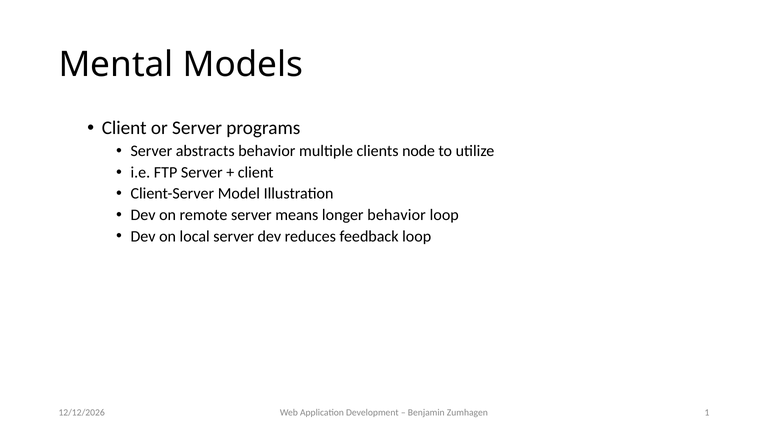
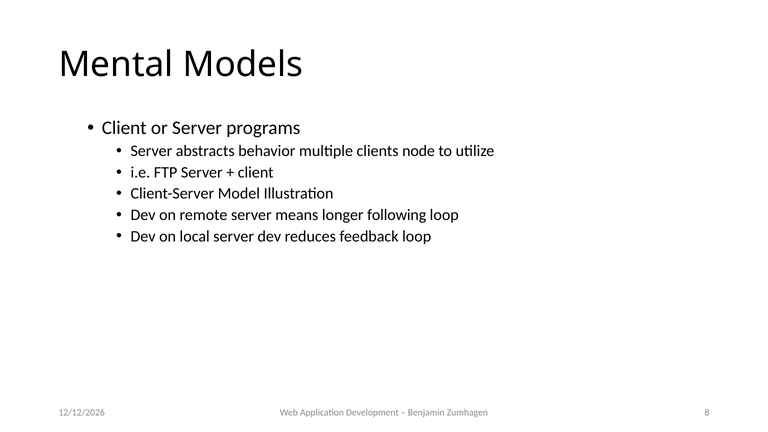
longer behavior: behavior -> following
1: 1 -> 8
